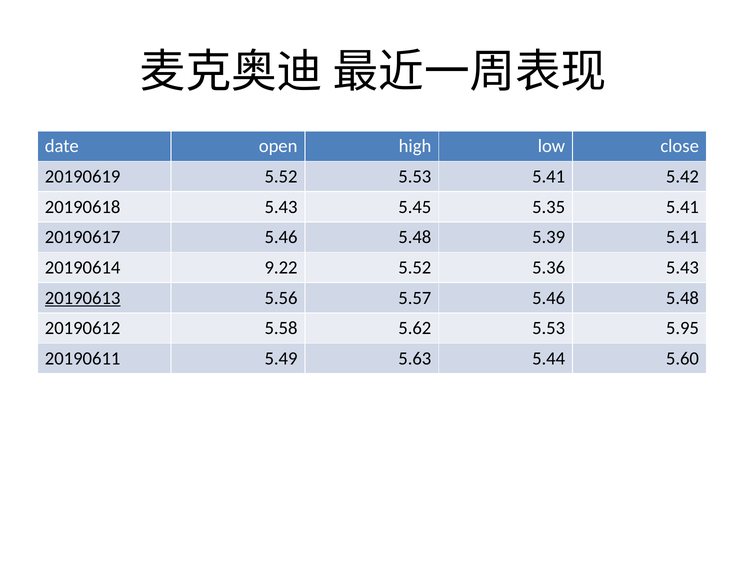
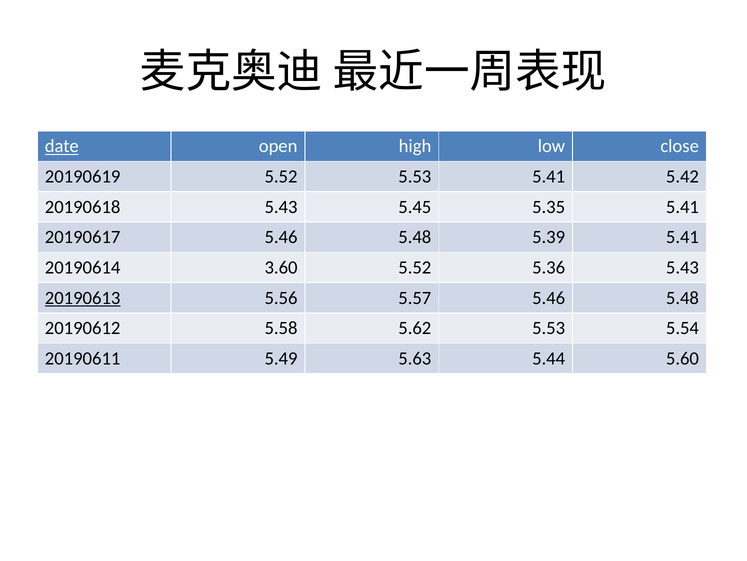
date underline: none -> present
9.22: 9.22 -> 3.60
5.95: 5.95 -> 5.54
